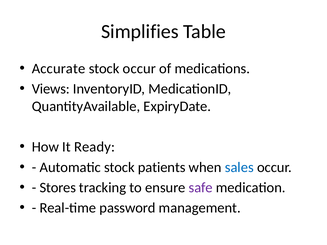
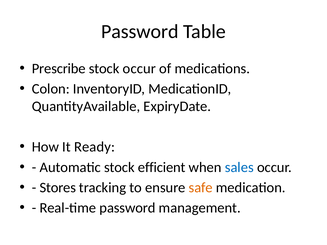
Simplifies at (140, 32): Simplifies -> Password
Accurate: Accurate -> Prescribe
Views: Views -> Colon
patients: patients -> efficient
safe colour: purple -> orange
